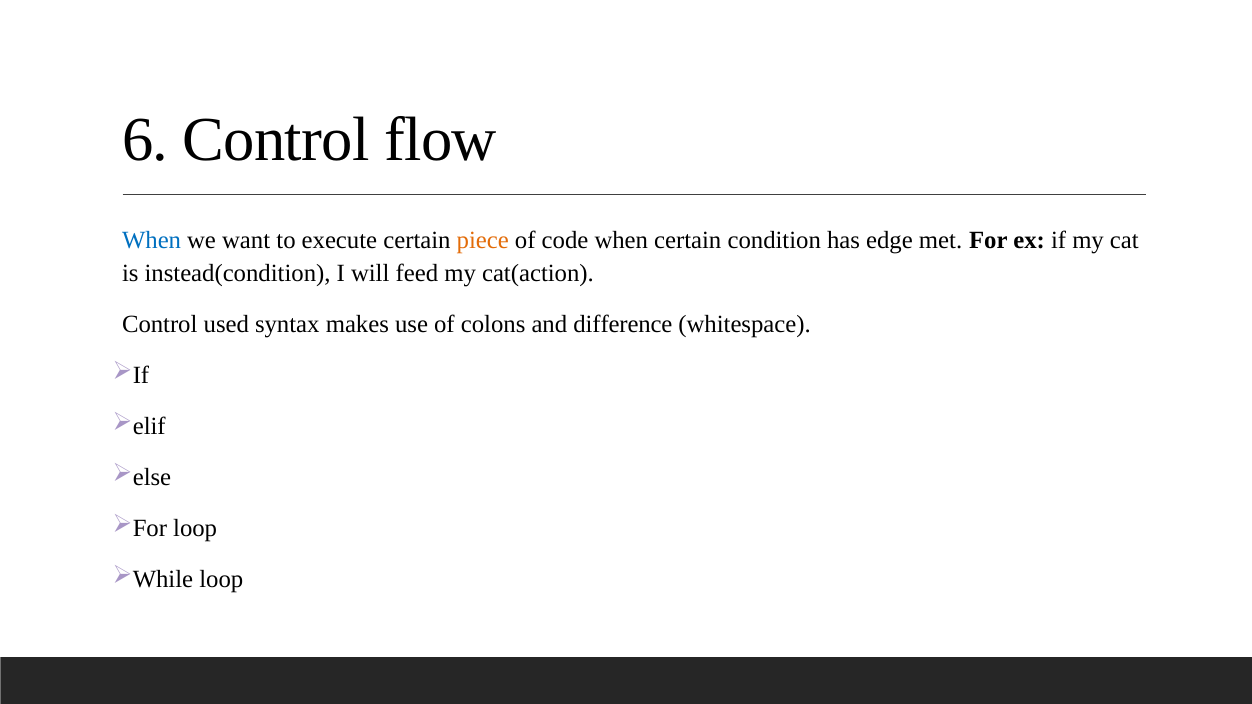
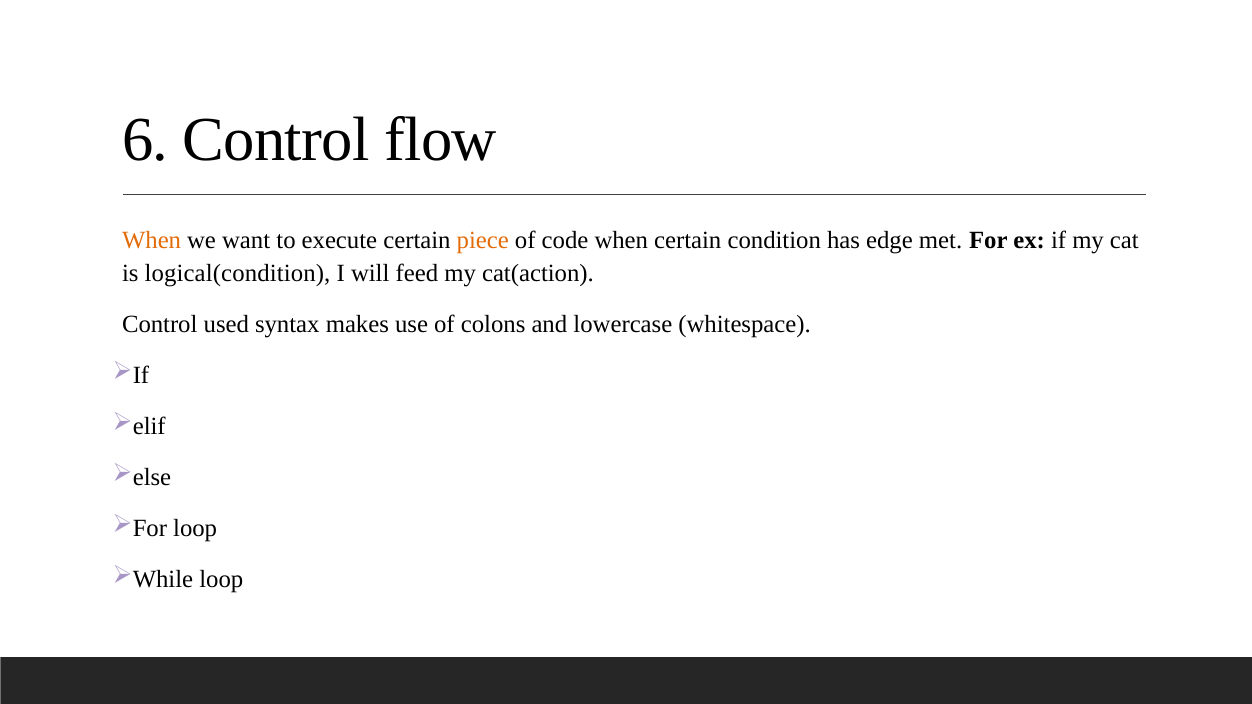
When at (152, 241) colour: blue -> orange
instead(condition: instead(condition -> logical(condition
difference: difference -> lowercase
